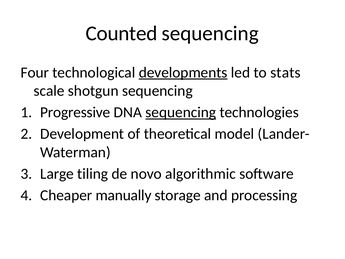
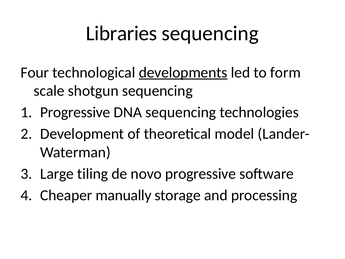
Counted: Counted -> Libraries
stats: stats -> form
sequencing at (181, 112) underline: present -> none
novo algorithmic: algorithmic -> progressive
